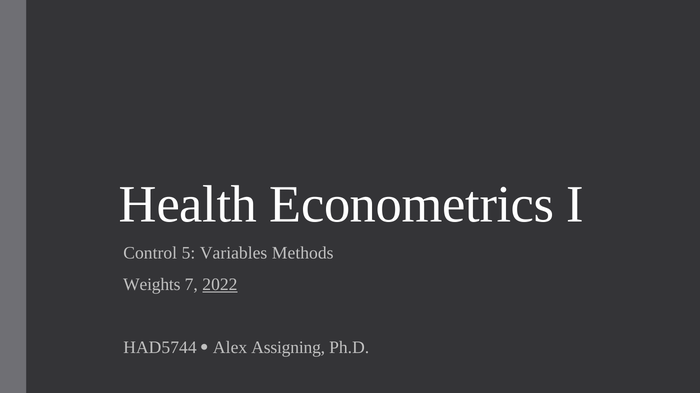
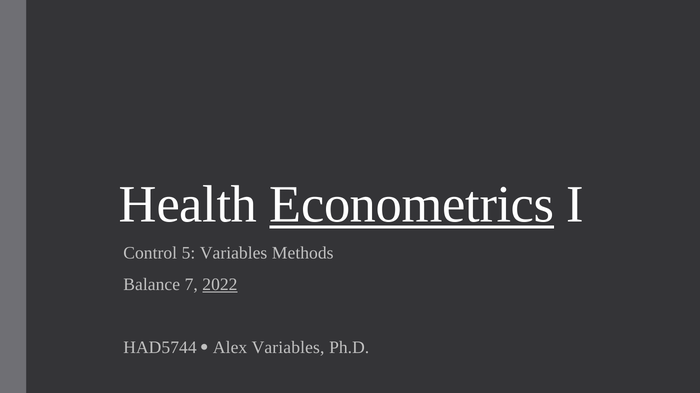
Econometrics underline: none -> present
Weights: Weights -> Balance
Alex Assigning: Assigning -> Variables
